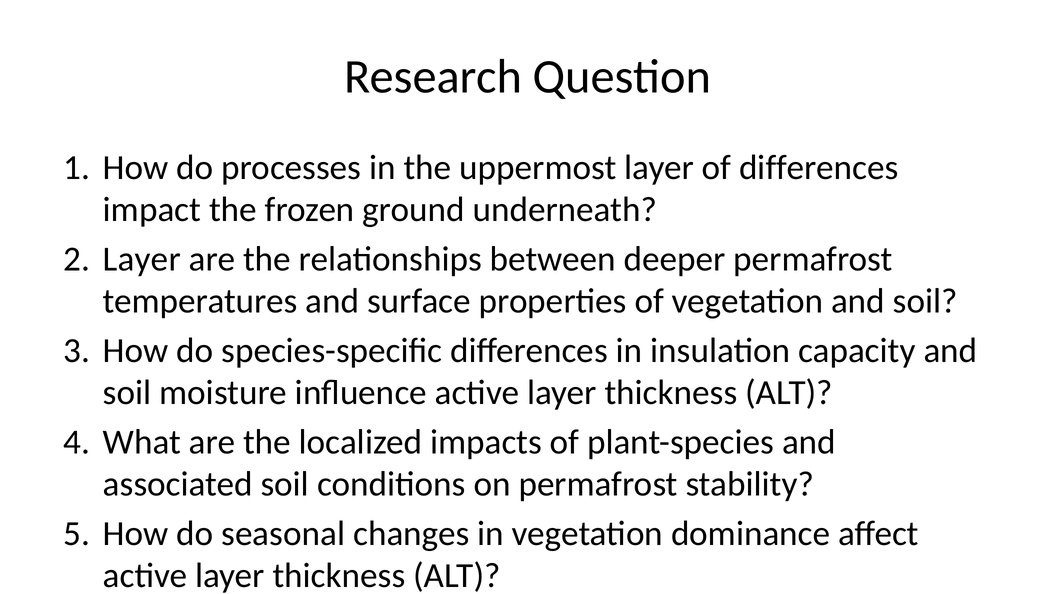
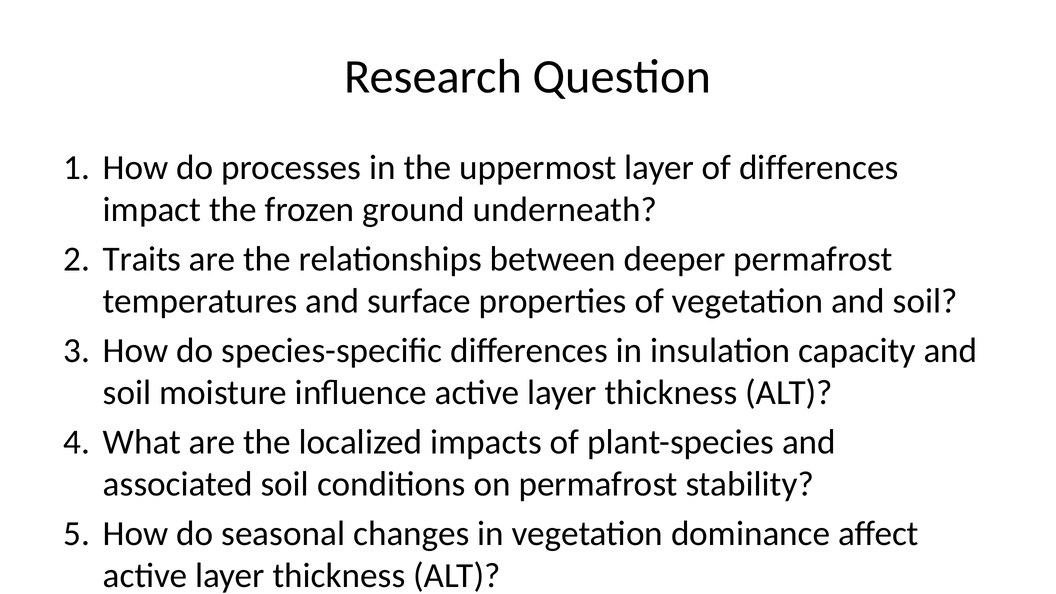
Layer at (142, 259): Layer -> Traits
